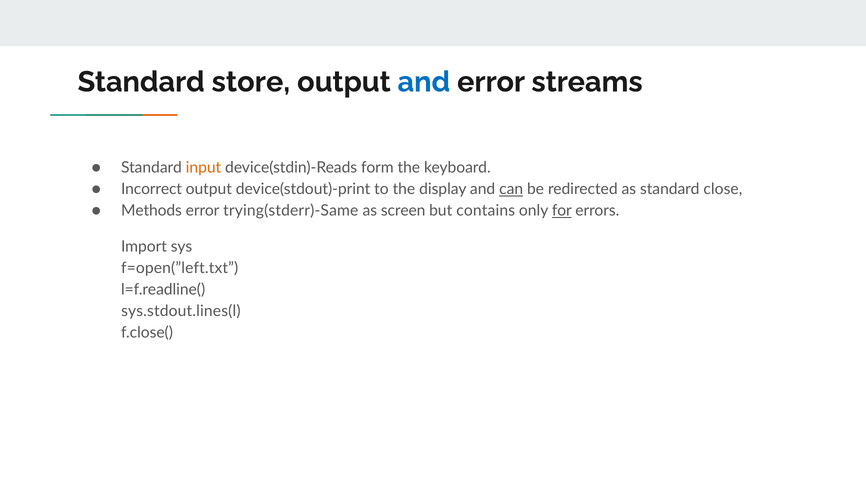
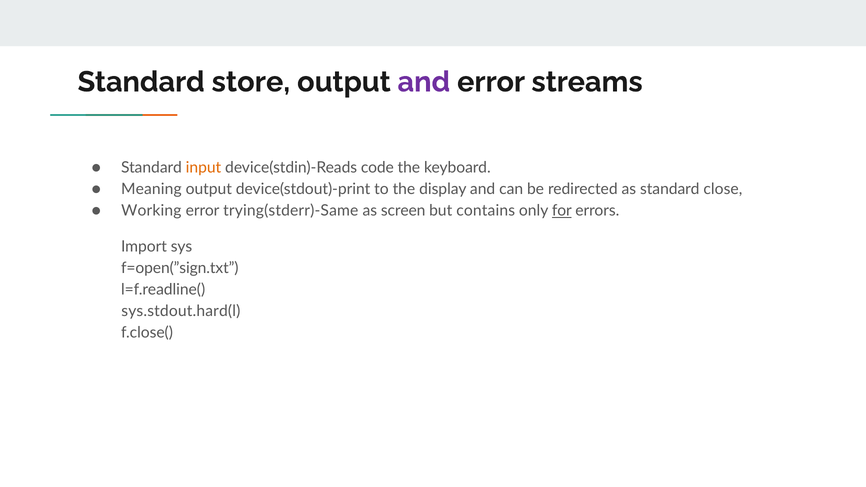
and at (424, 82) colour: blue -> purple
form: form -> code
Incorrect: Incorrect -> Meaning
can underline: present -> none
Methods: Methods -> Working
f=open(”left.txt: f=open(”left.txt -> f=open(”sign.txt
sys.stdout.lines(l: sys.stdout.lines(l -> sys.stdout.hard(l
